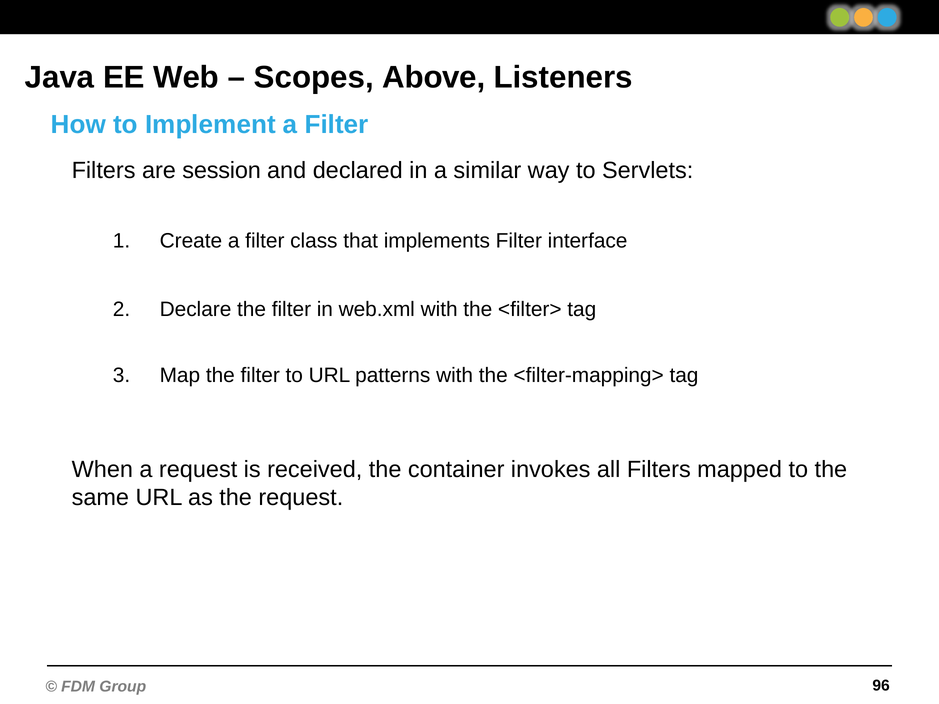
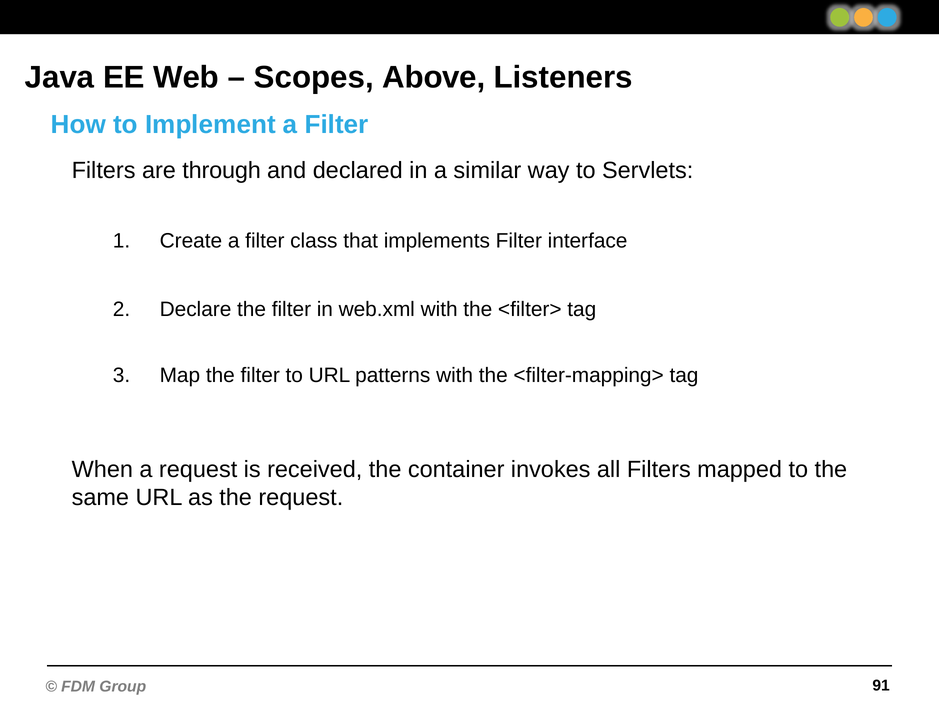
session: session -> through
96: 96 -> 91
